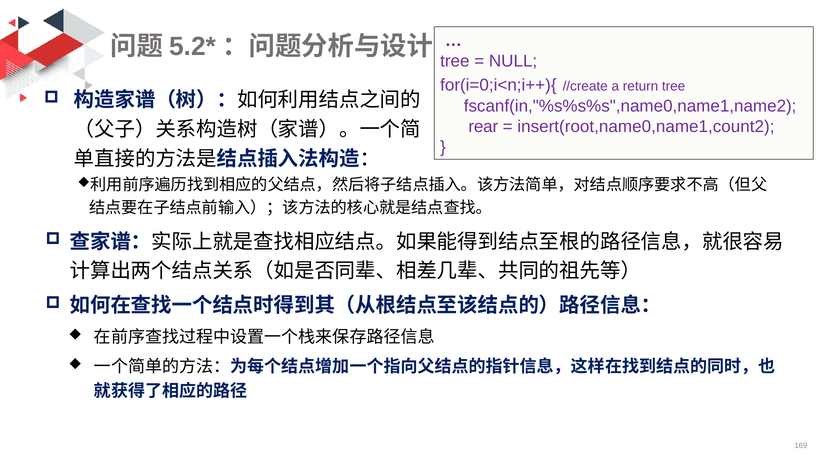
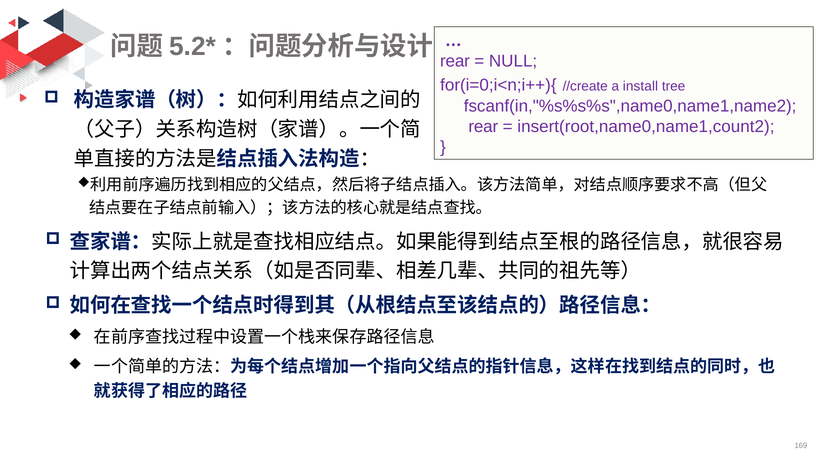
tree at (455, 61): tree -> rear
return: return -> install
